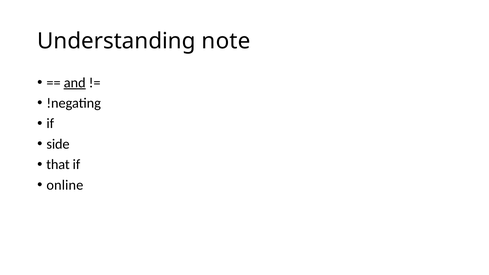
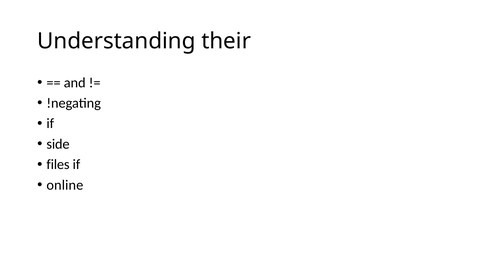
note: note -> their
and underline: present -> none
that: that -> files
